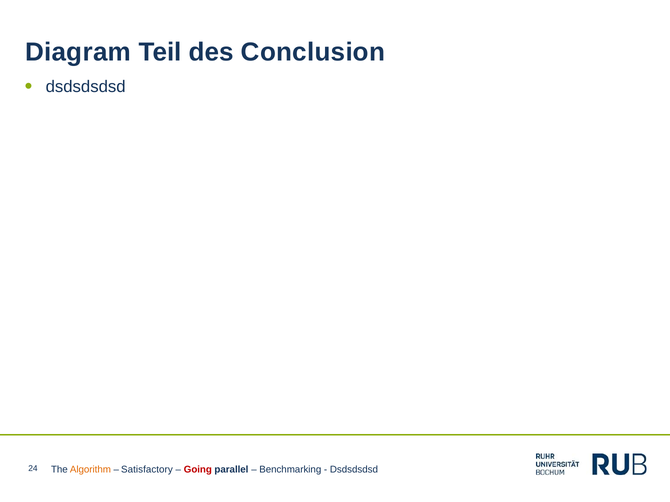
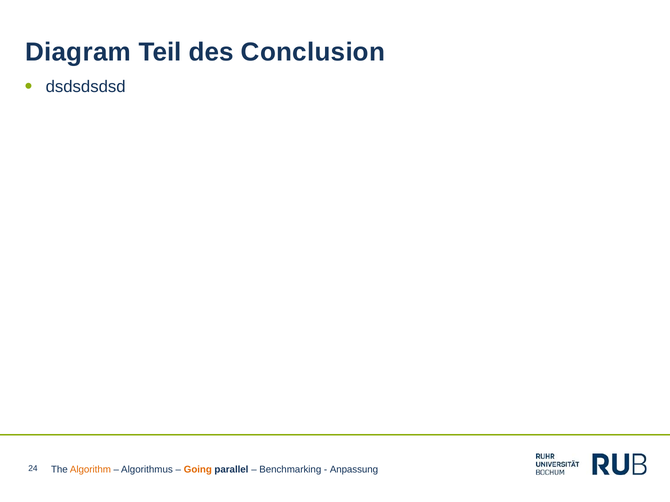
Satisfactory: Satisfactory -> Algorithmus
Going colour: red -> orange
Dsdsdsdsd at (354, 470): Dsdsdsdsd -> Anpassung
